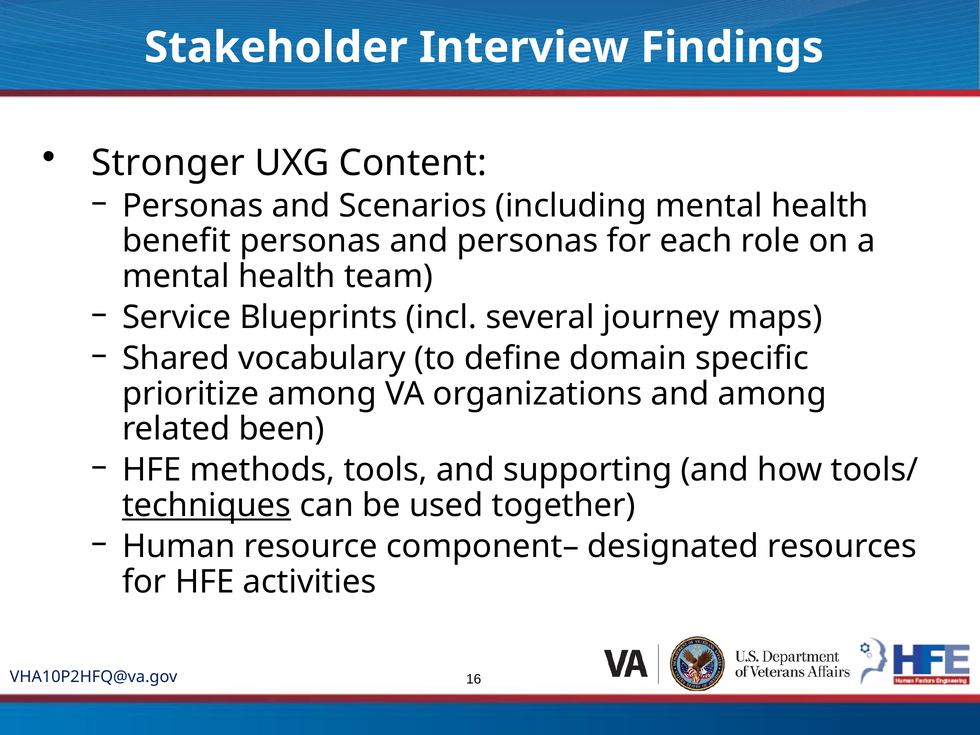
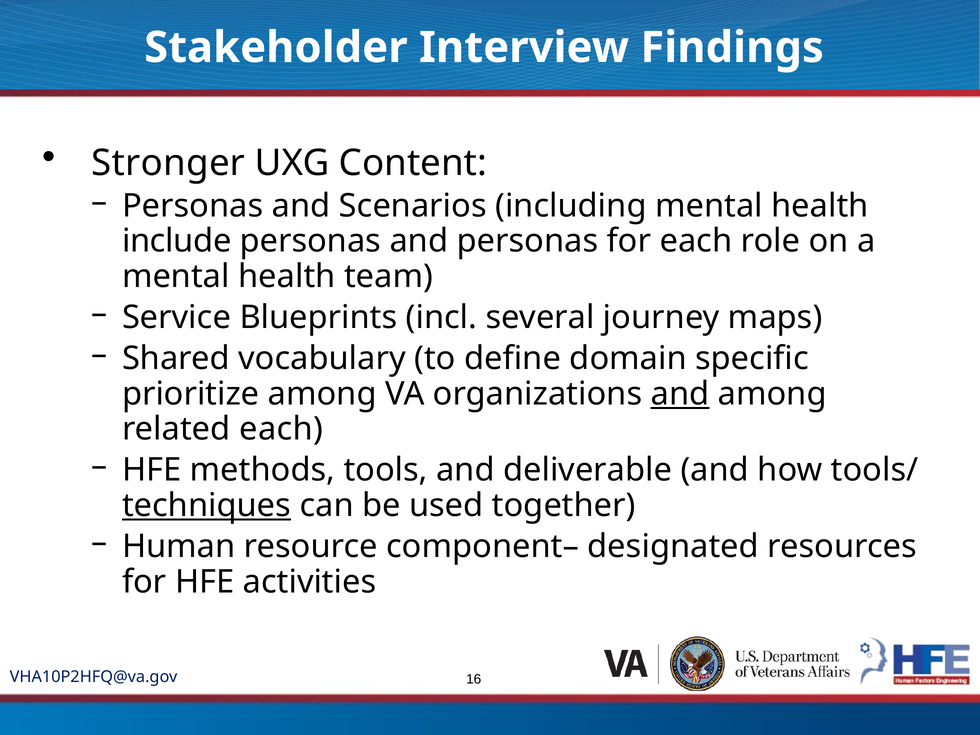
benefit: benefit -> include
and at (680, 394) underline: none -> present
related been: been -> each
supporting: supporting -> deliverable
